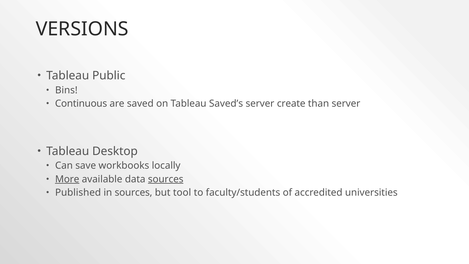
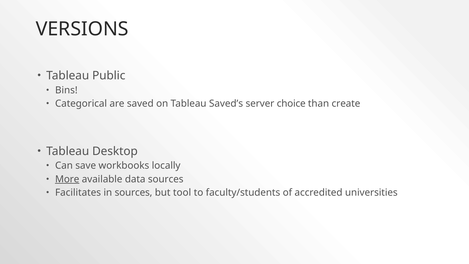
Continuous: Continuous -> Categorical
create: create -> choice
than server: server -> create
sources at (166, 179) underline: present -> none
Published: Published -> Facilitates
